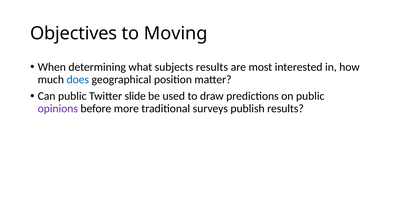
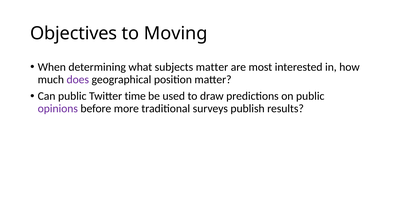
subjects results: results -> matter
does colour: blue -> purple
slide: slide -> time
